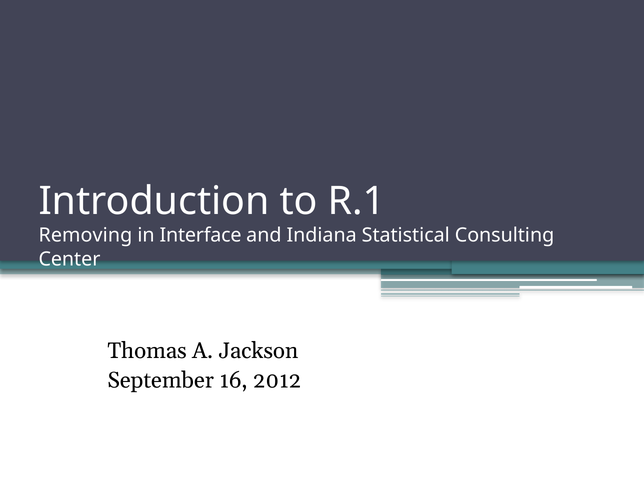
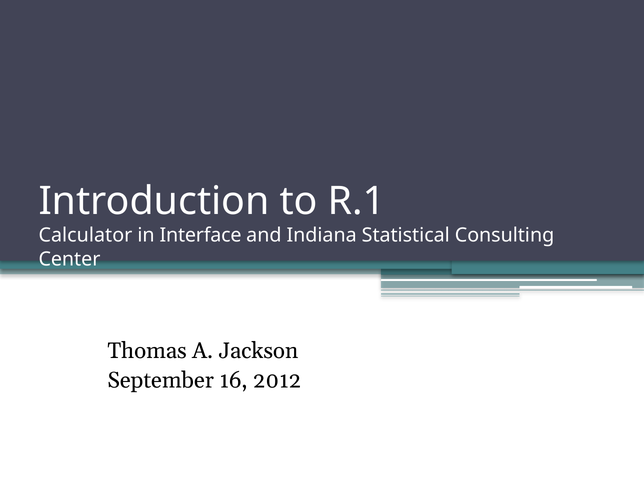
Removing: Removing -> Calculator
